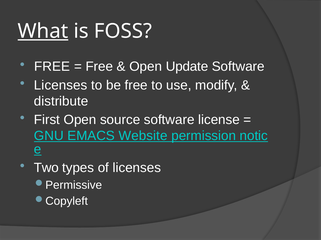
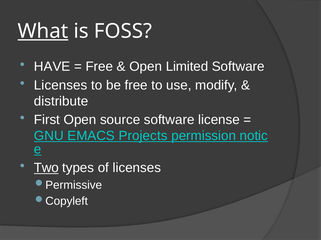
FREE at (52, 67): FREE -> HAVE
Update: Update -> Limited
Website: Website -> Projects
Two underline: none -> present
